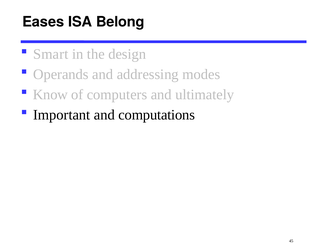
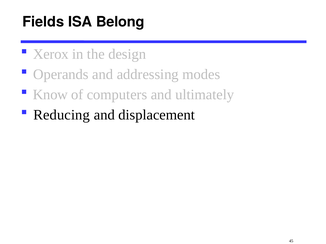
Eases: Eases -> Fields
Smart: Smart -> Xerox
Important: Important -> Reducing
computations: computations -> displacement
